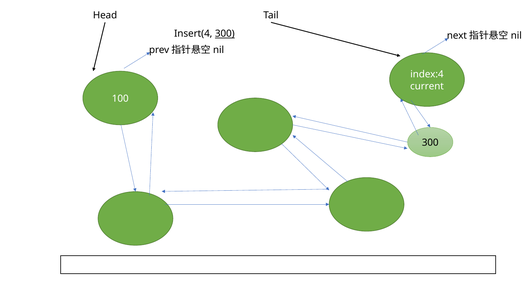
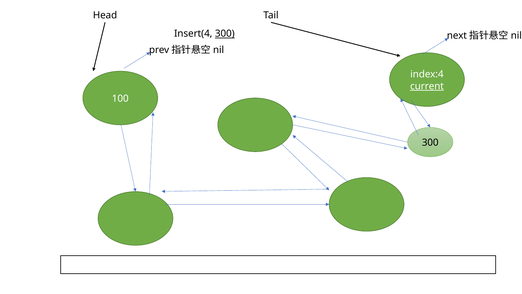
current underline: none -> present
